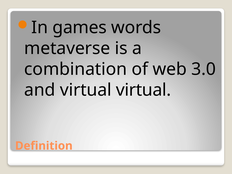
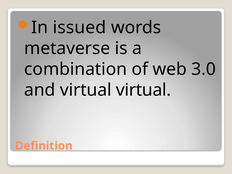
games: games -> issued
